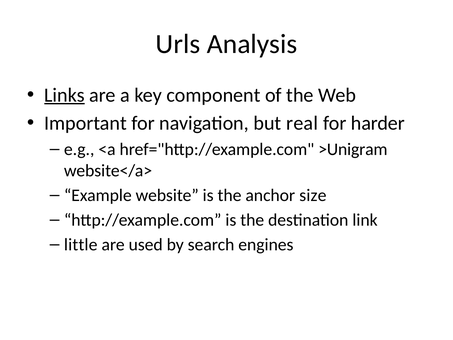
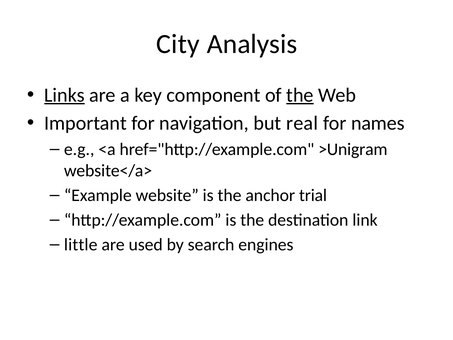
Urls: Urls -> City
the at (300, 95) underline: none -> present
harder: harder -> names
size: size -> trial
